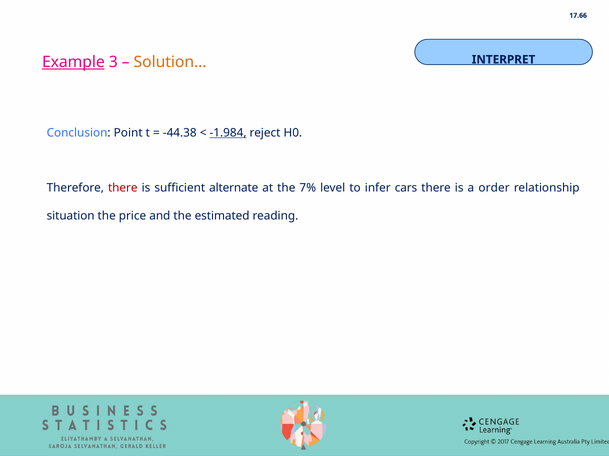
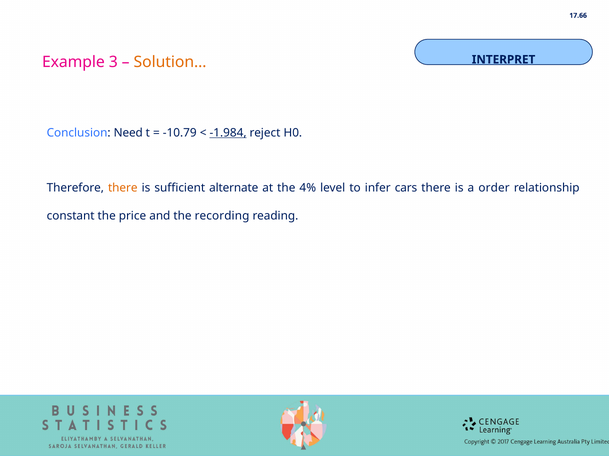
Example underline: present -> none
Point: Point -> Need
-44.38: -44.38 -> -10.79
there at (123, 188) colour: red -> orange
7%: 7% -> 4%
situation: situation -> constant
estimated: estimated -> recording
